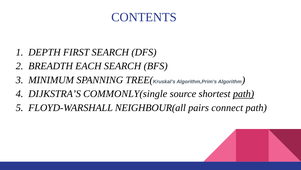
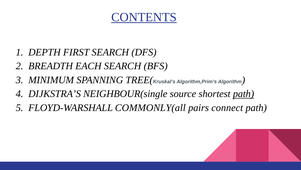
CONTENTS underline: none -> present
COMMONLY(single: COMMONLY(single -> NEIGHBOUR(single
NEIGHBOUR(all: NEIGHBOUR(all -> COMMONLY(all
